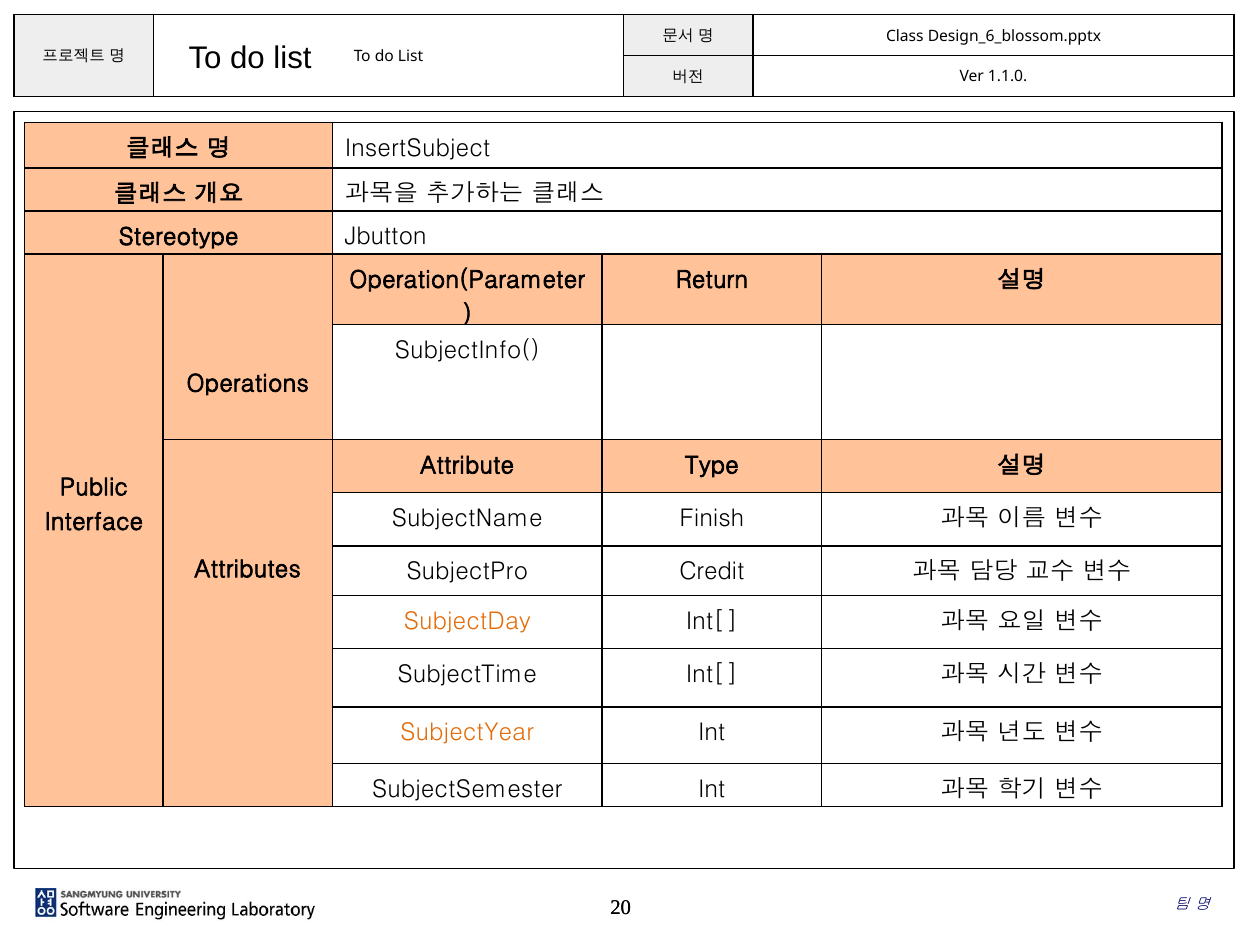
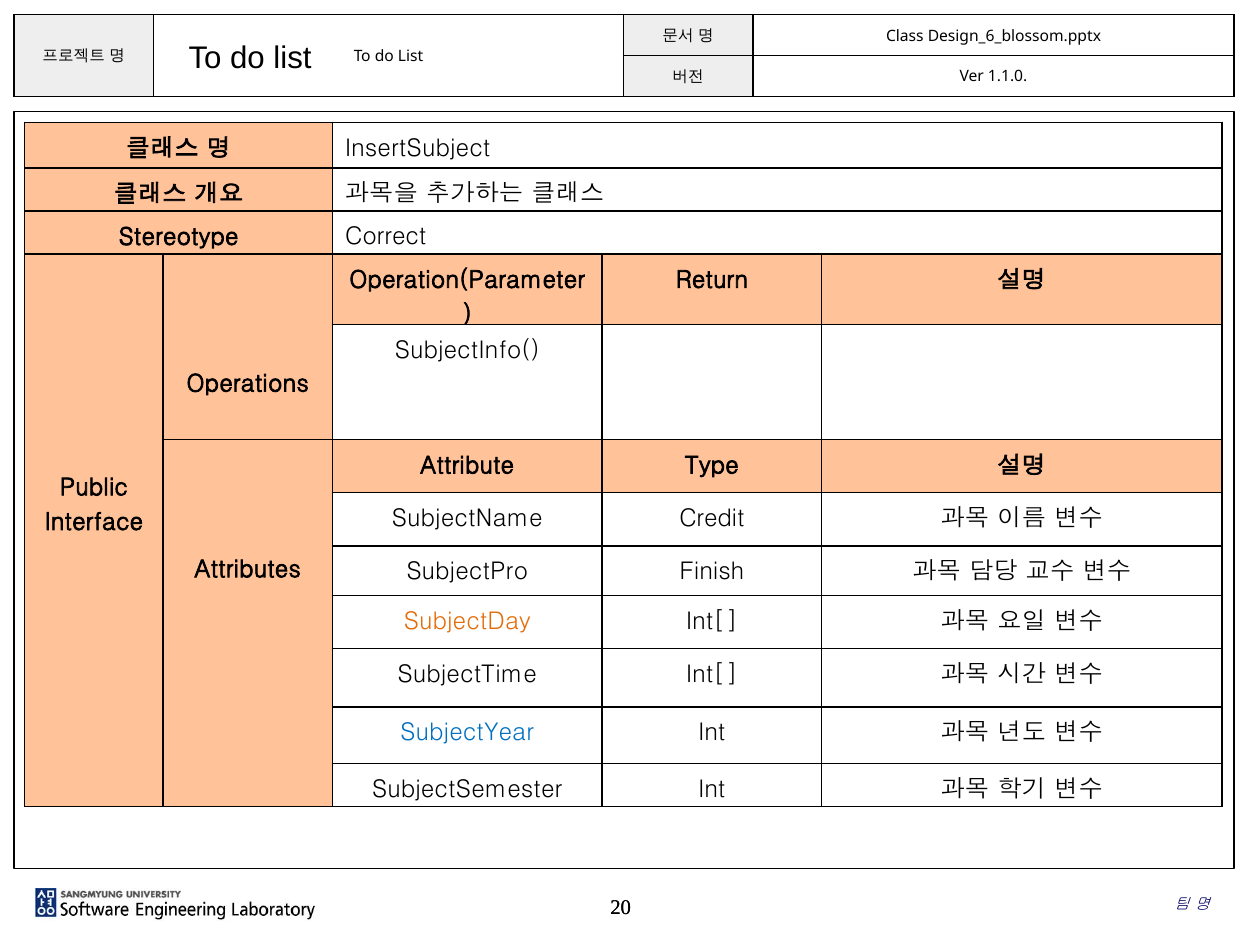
Jbutton: Jbutton -> Correct
Finish: Finish -> Credit
Credit: Credit -> Finish
SubjectYear colour: orange -> blue
